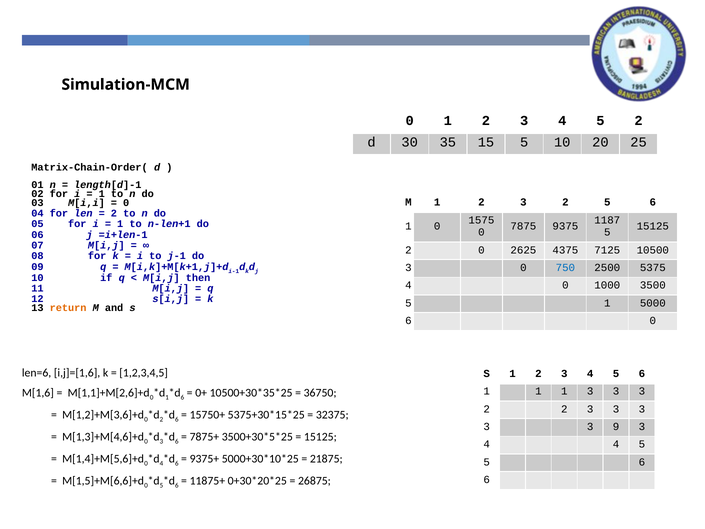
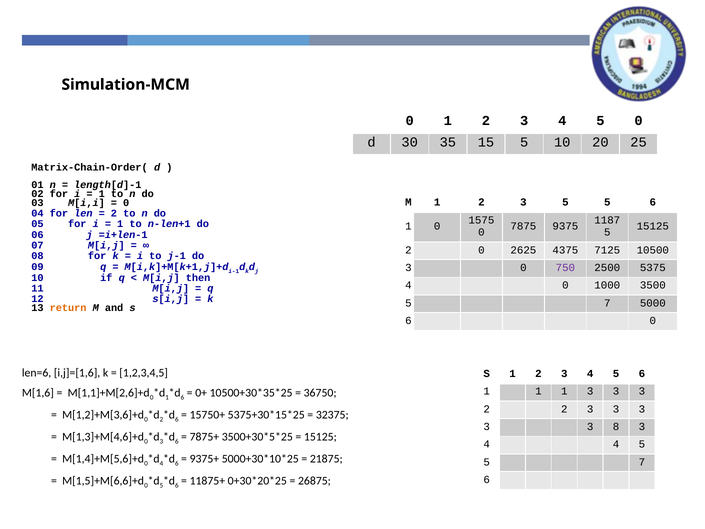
5 2: 2 -> 0
2 3 2: 2 -> 5
750 colour: blue -> purple
1 at (607, 303): 1 -> 7
9: 9 -> 8
6 at (642, 462): 6 -> 7
